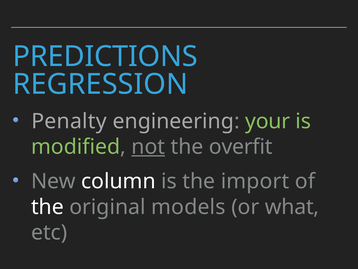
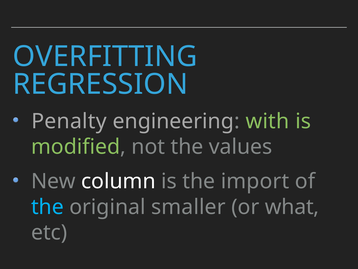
PREDICTIONS: PREDICTIONS -> OVERFITTING
your: your -> with
not underline: present -> none
overfit: overfit -> values
the at (47, 207) colour: white -> light blue
models: models -> smaller
